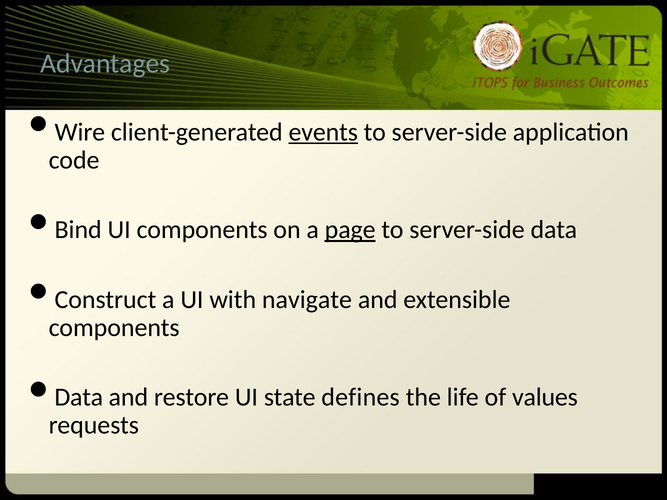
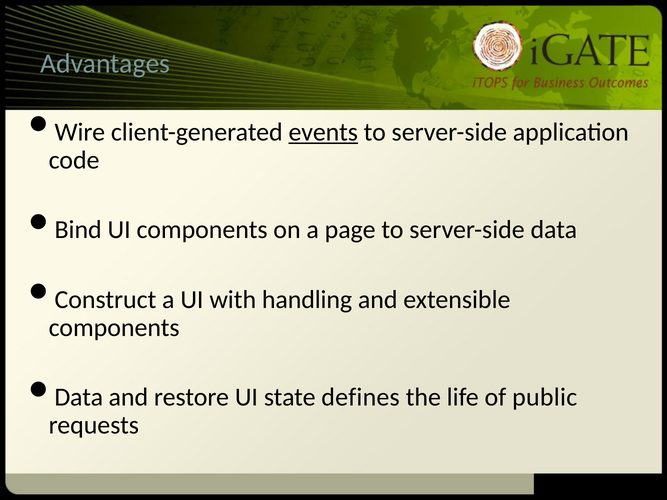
page underline: present -> none
navigate: navigate -> handling
values: values -> public
